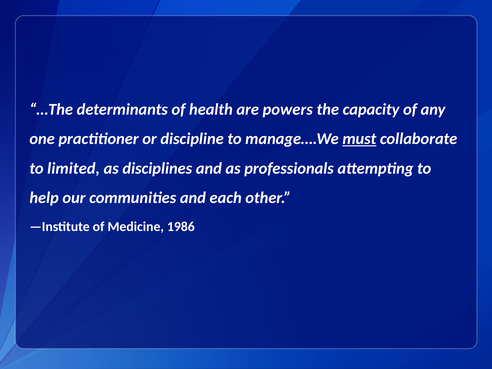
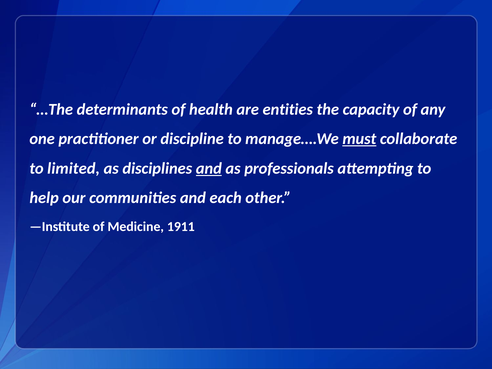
powers: powers -> entities
and at (209, 168) underline: none -> present
1986: 1986 -> 1911
